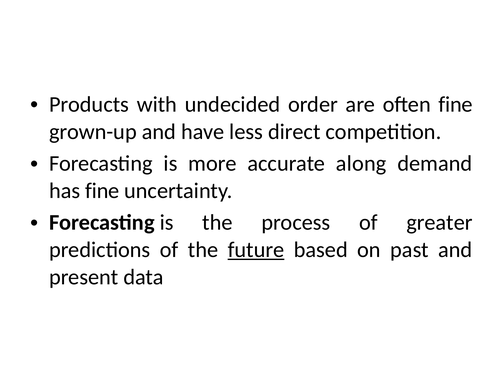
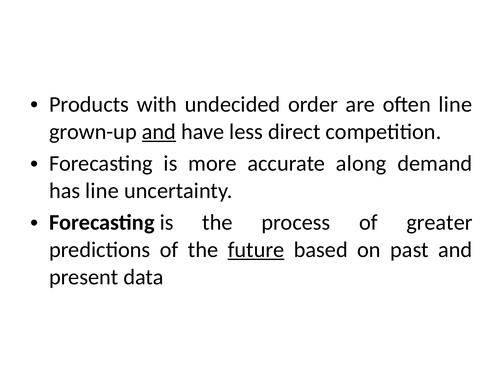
often fine: fine -> line
and at (159, 132) underline: none -> present
has fine: fine -> line
